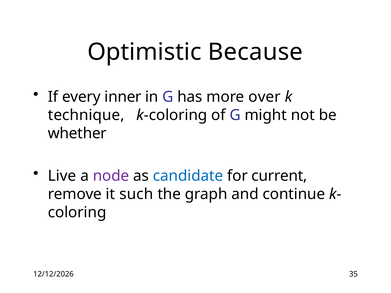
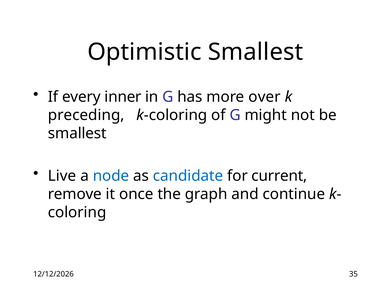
Optimistic Because: Because -> Smallest
technique: technique -> preceding
whether at (77, 133): whether -> smallest
node colour: purple -> blue
such: such -> once
